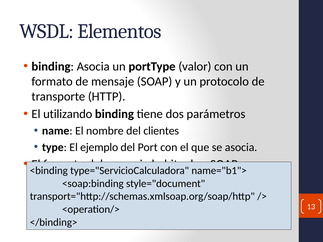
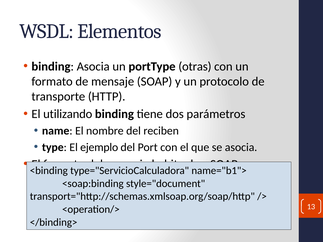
valor: valor -> otras
clientes: clientes -> reciben
